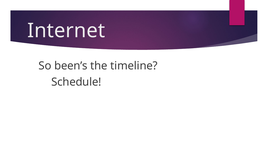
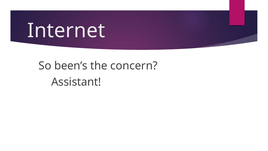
timeline: timeline -> concern
Schedule: Schedule -> Assistant
